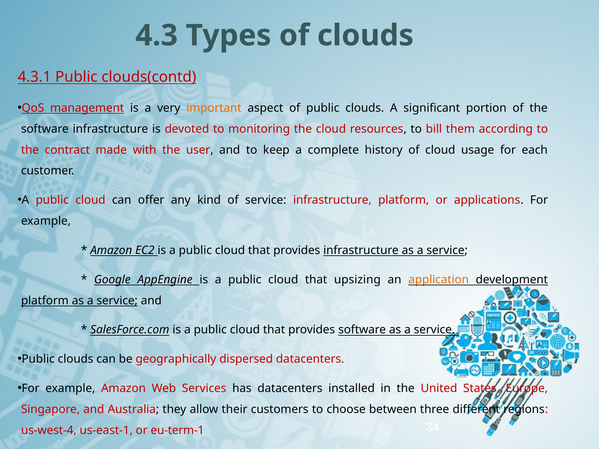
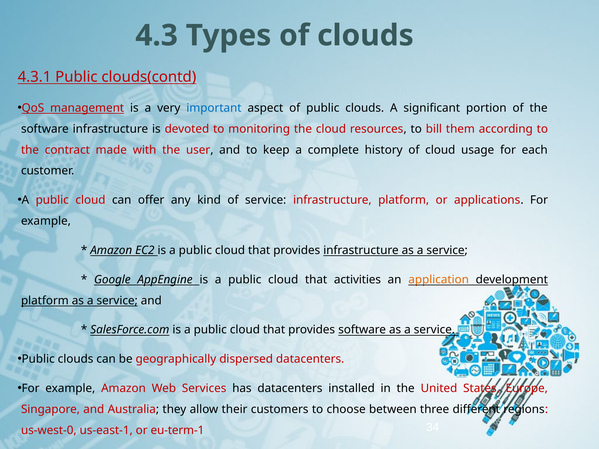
important colour: orange -> blue
upsizing: upsizing -> activities
us-west-4: us-west-4 -> us-west-0
